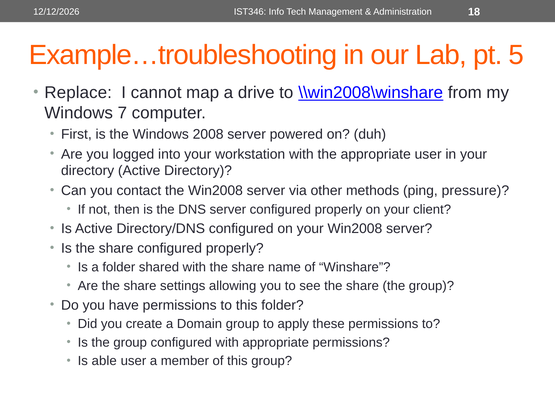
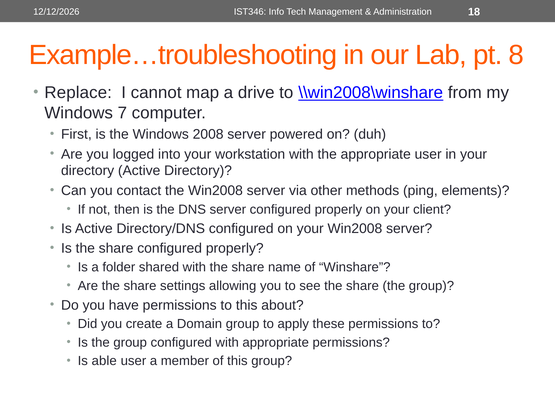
5: 5 -> 8
pressure: pressure -> elements
this folder: folder -> about
